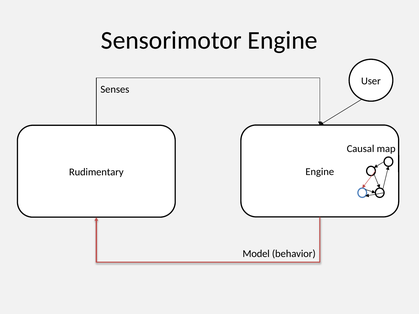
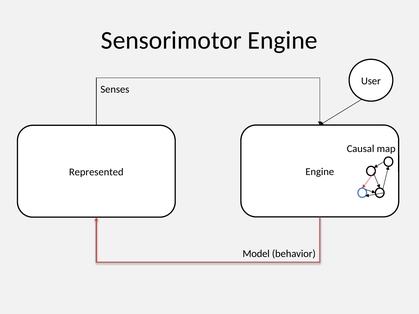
Rudimentary: Rudimentary -> Represented
